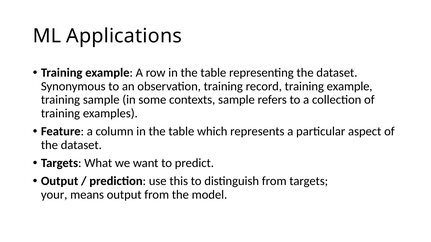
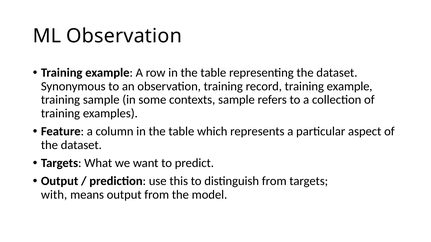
ML Applications: Applications -> Observation
your: your -> with
